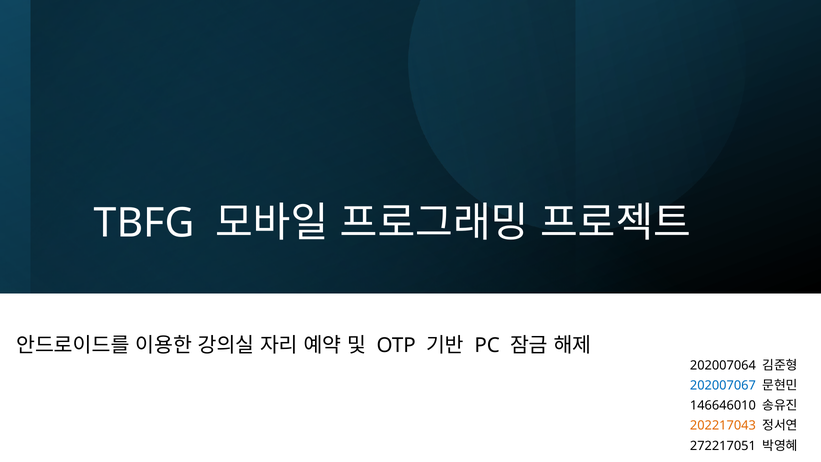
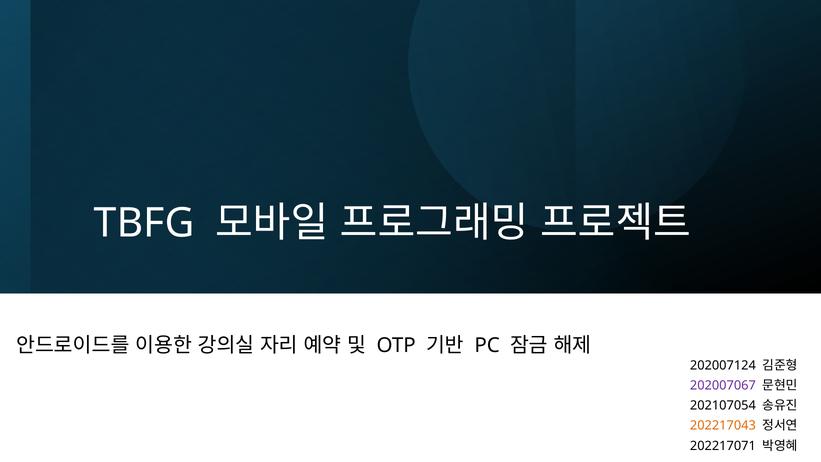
202007064: 202007064 -> 202007124
202007067 colour: blue -> purple
146646010: 146646010 -> 202107054
272217051: 272217051 -> 202217071
